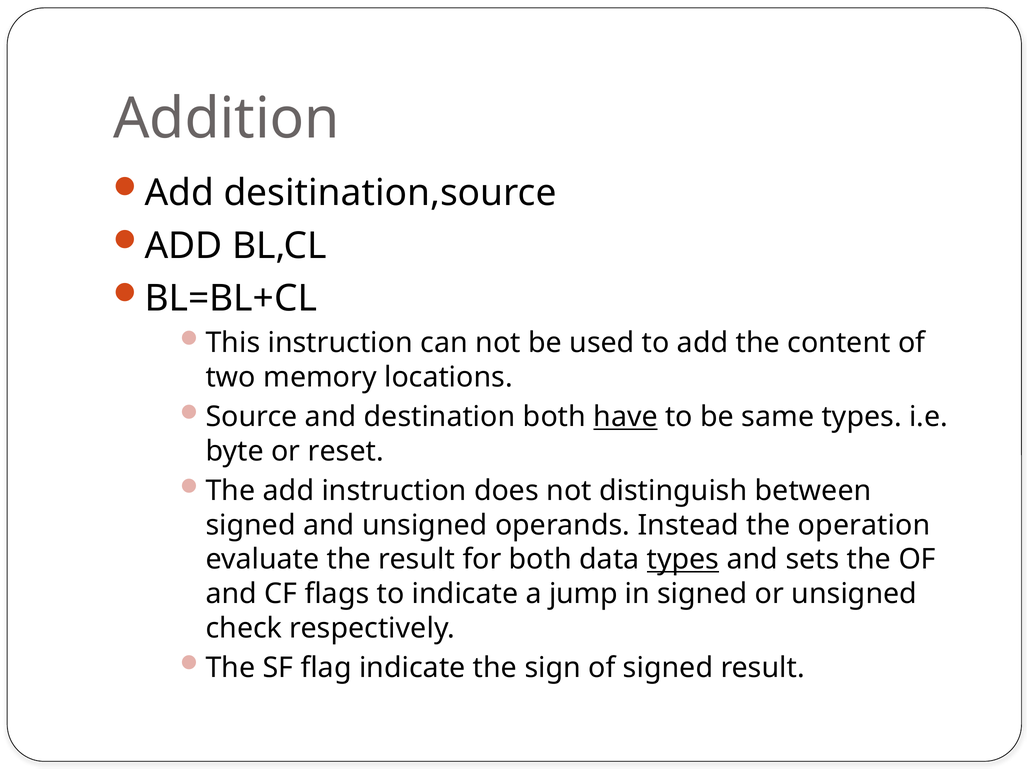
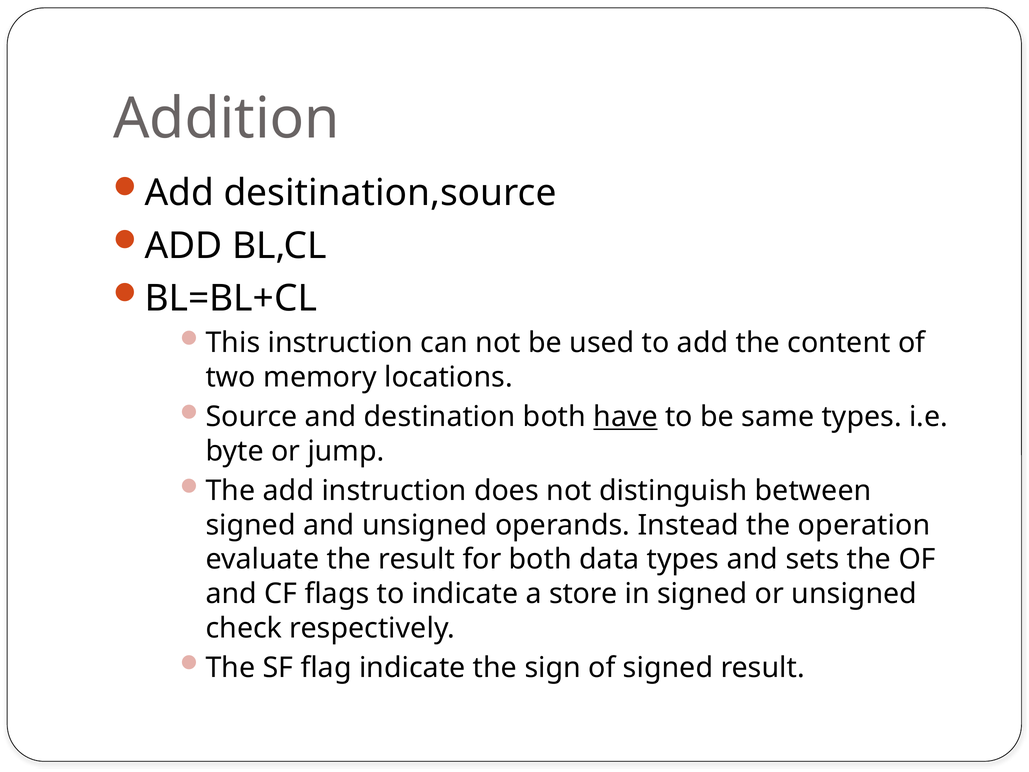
reset: reset -> jump
types at (683, 559) underline: present -> none
jump: jump -> store
